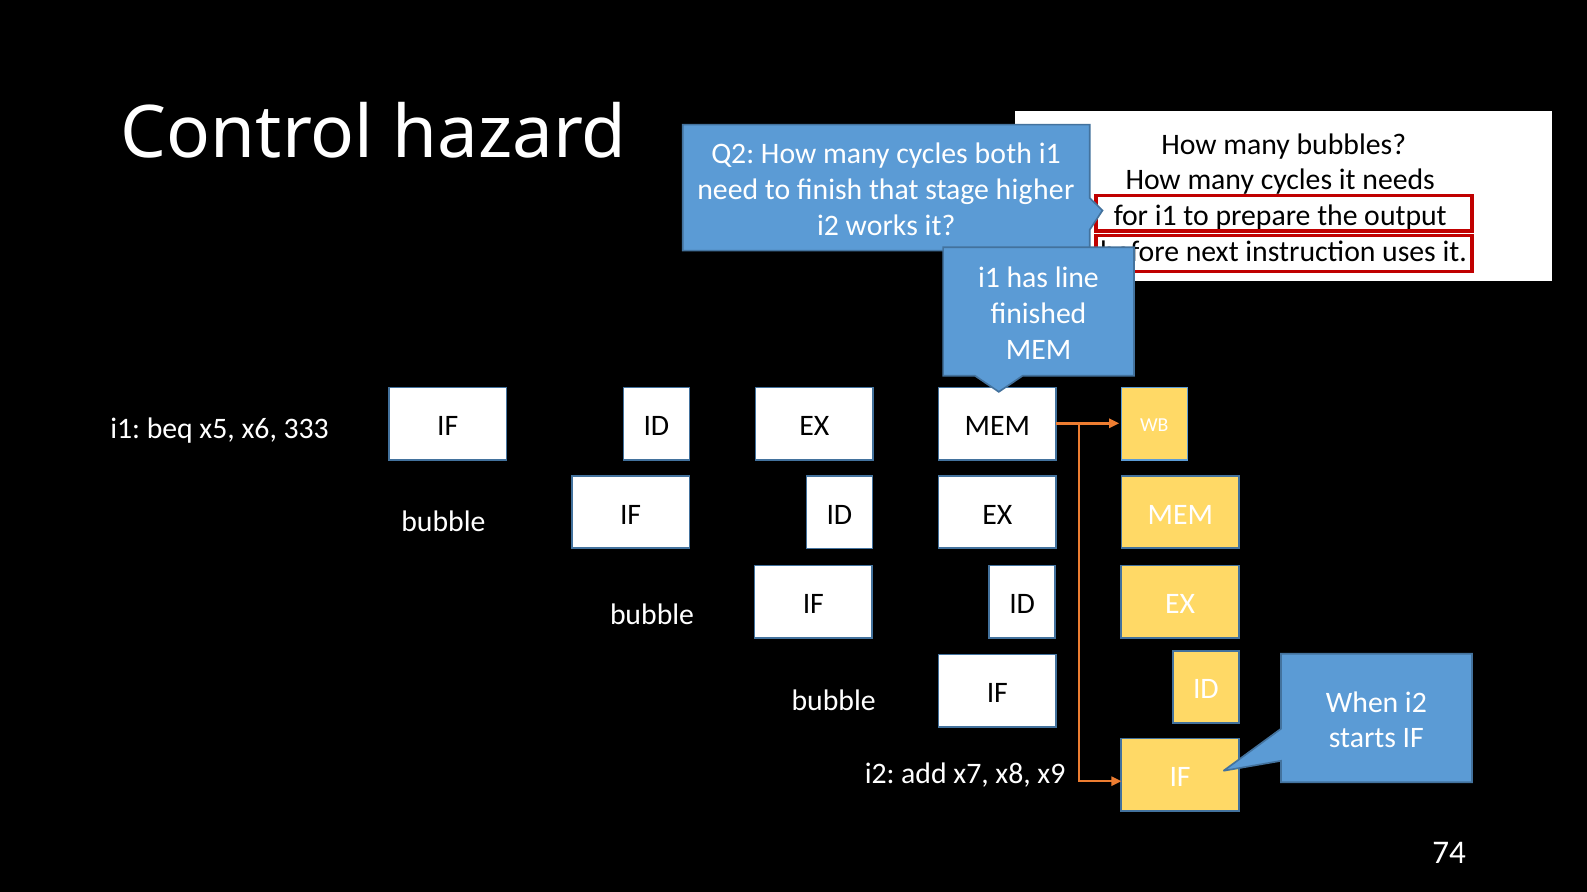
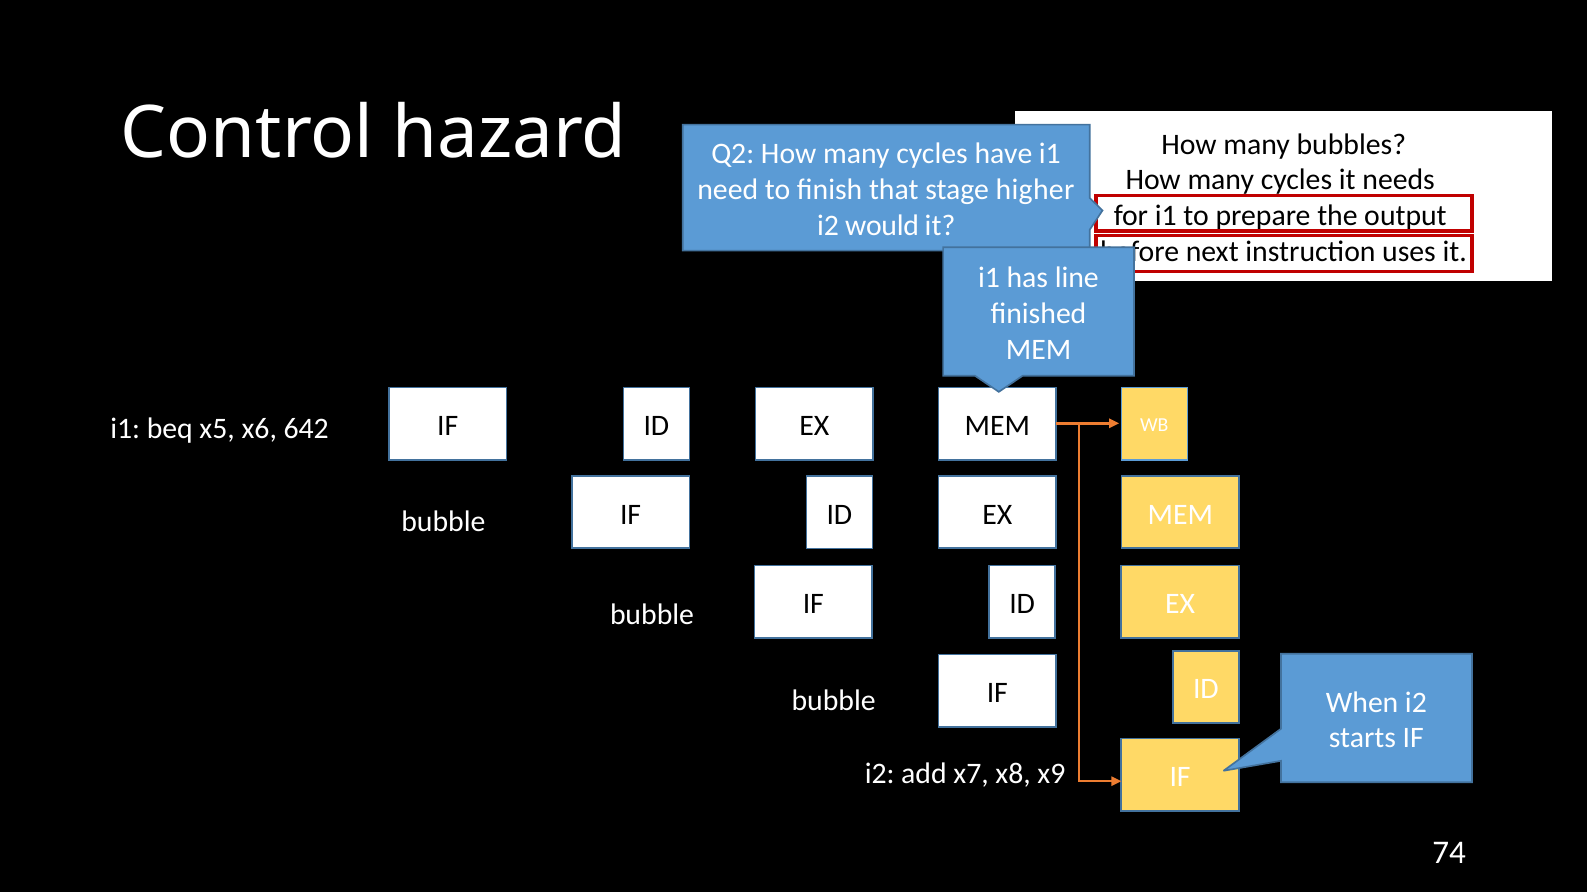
both: both -> have
works: works -> would
333: 333 -> 642
